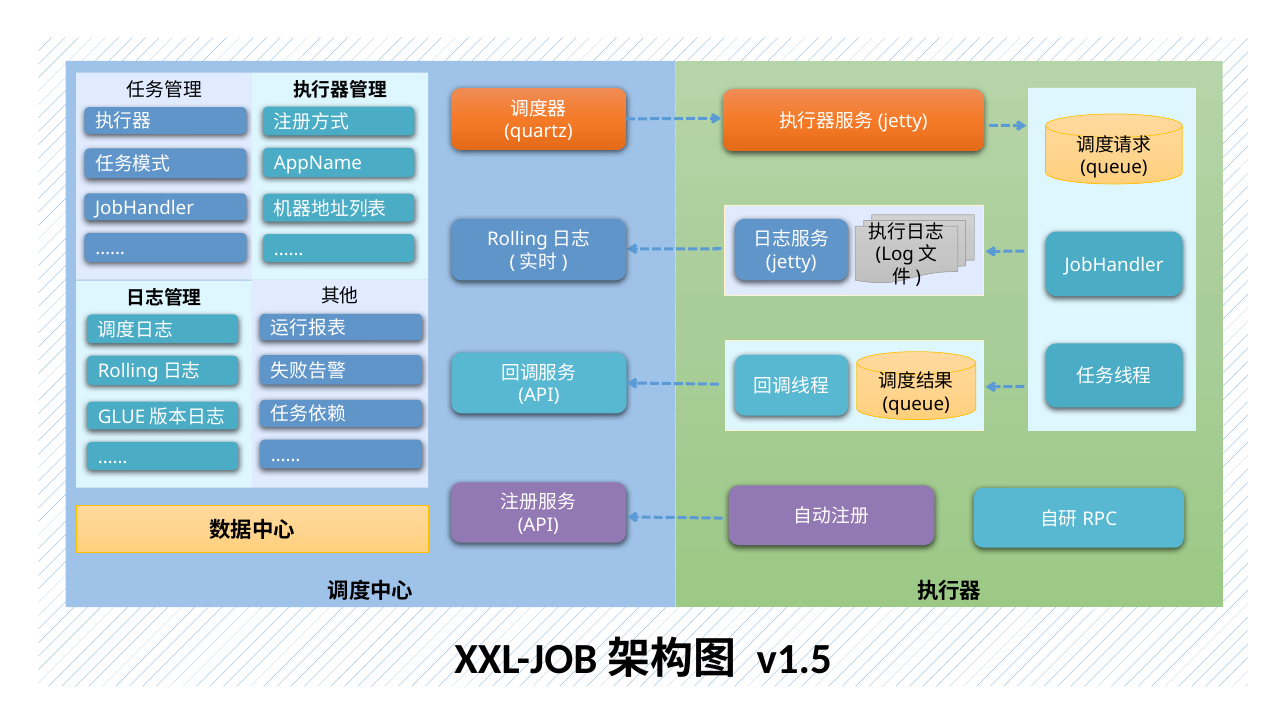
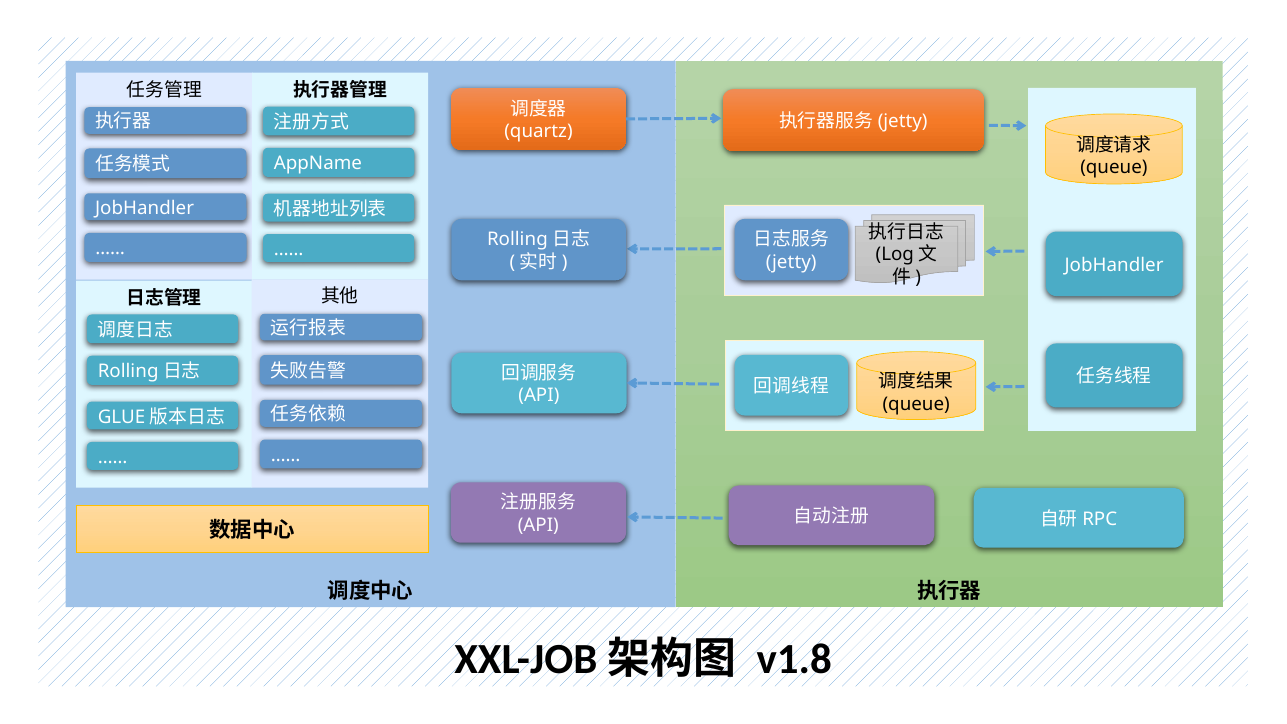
v1.5: v1.5 -> v1.8
